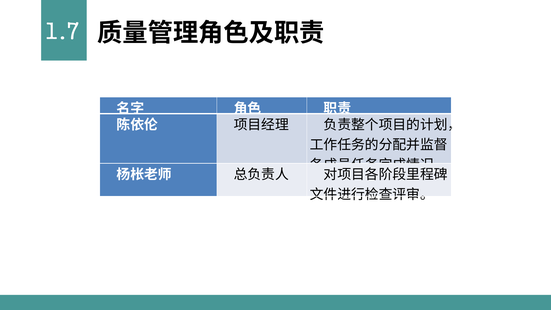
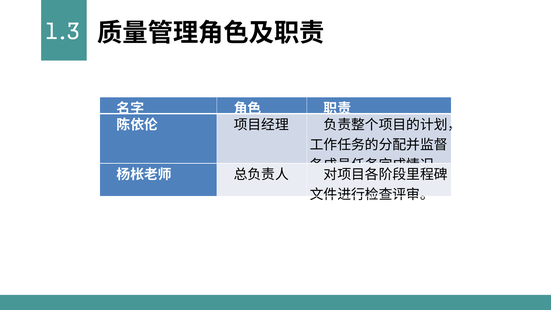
1.7: 1.7 -> 1.3
